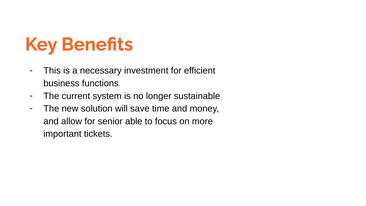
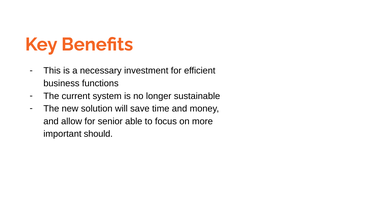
tickets: tickets -> should
